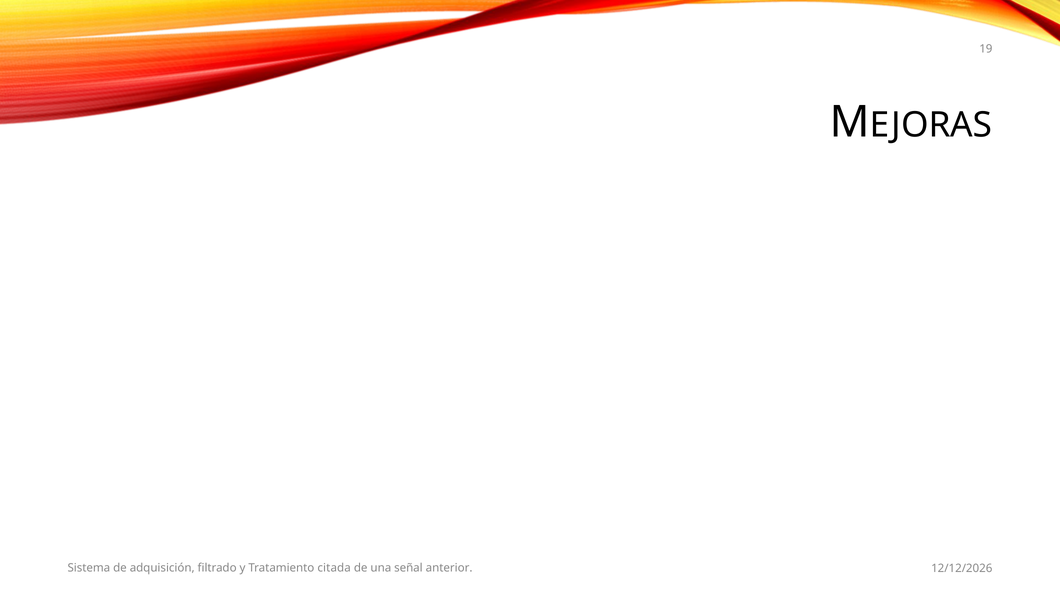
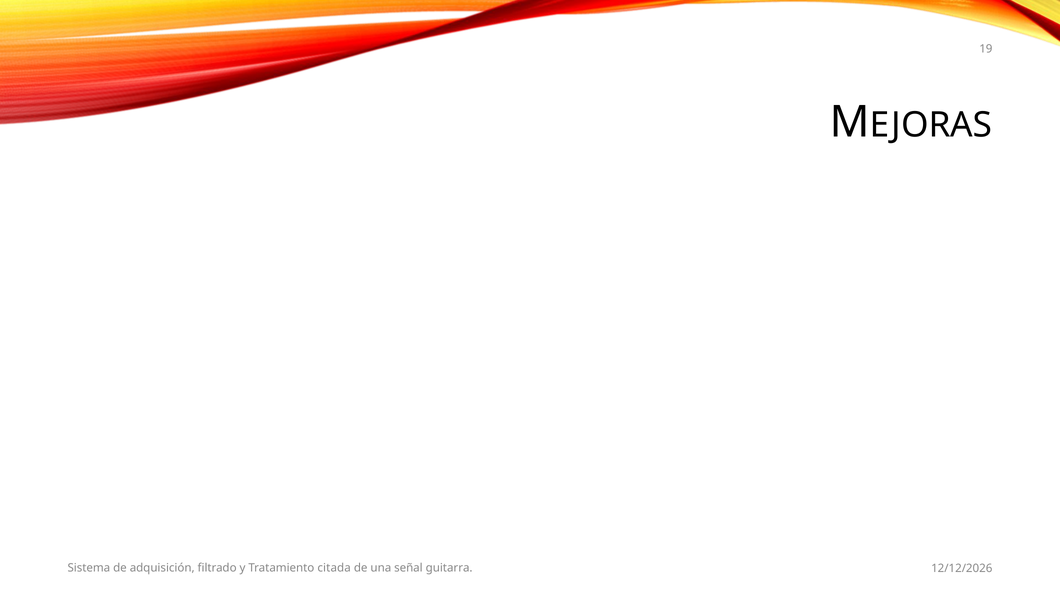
anterior: anterior -> guitarra
